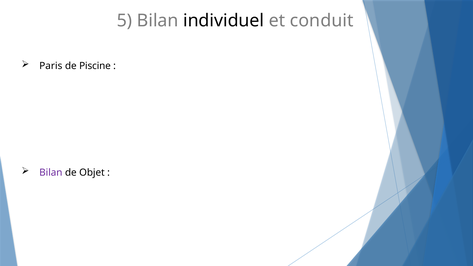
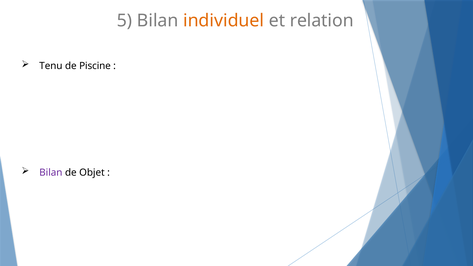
individuel colour: black -> orange
conduit: conduit -> relation
Paris: Paris -> Tenu
